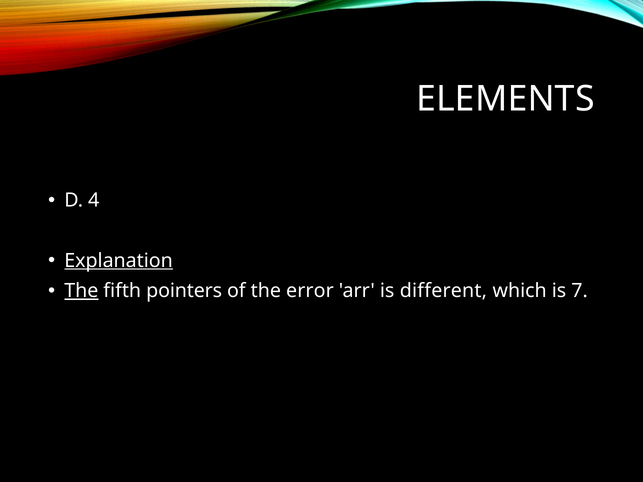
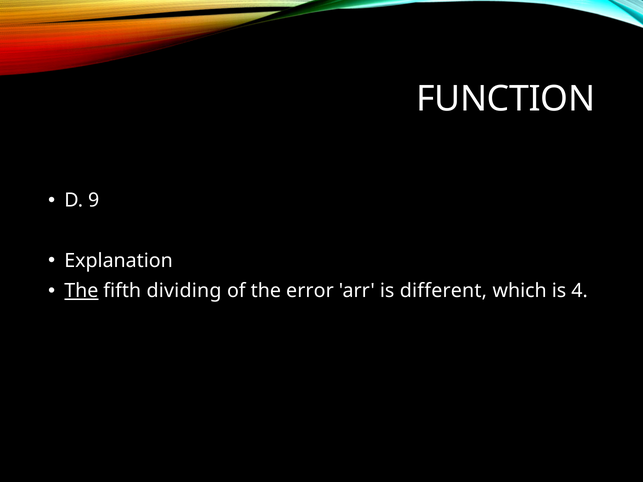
ELEMENTS: ELEMENTS -> FUNCTION
4: 4 -> 9
Explanation underline: present -> none
pointers: pointers -> dividing
7: 7 -> 4
